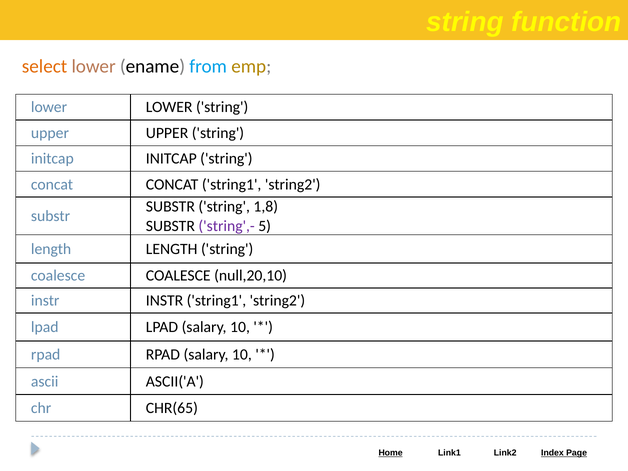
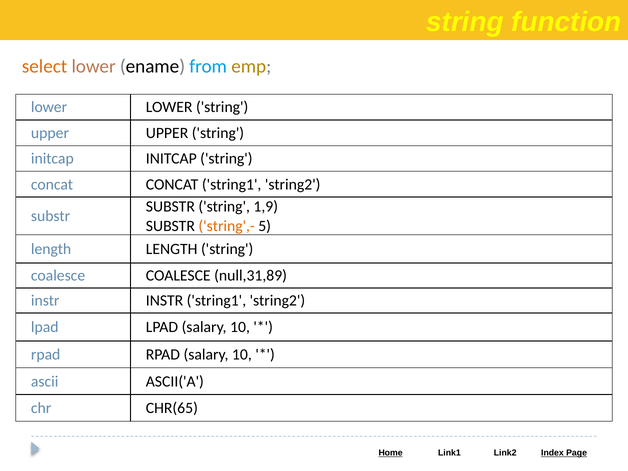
1,8: 1,8 -> 1,9
string',- colour: purple -> orange
null,20,10: null,20,10 -> null,31,89
